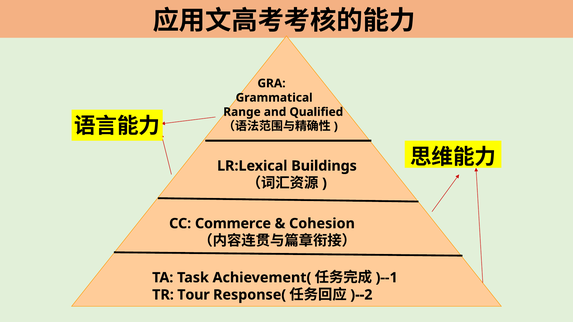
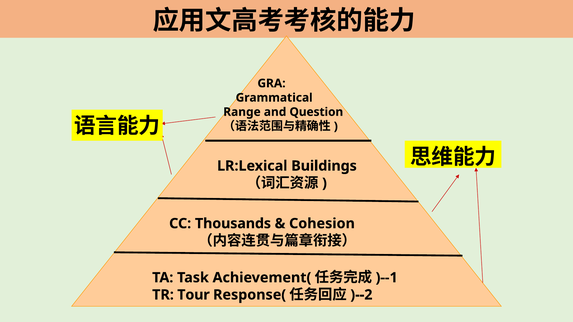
Qualified: Qualified -> Question
Commerce: Commerce -> Thousands
